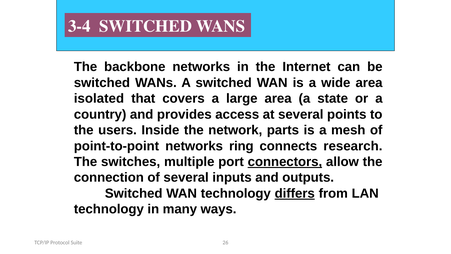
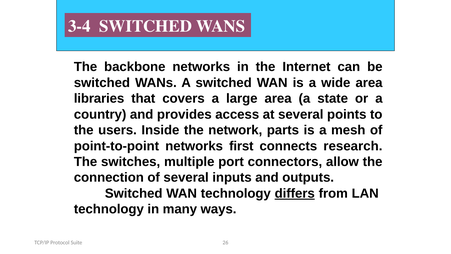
isolated: isolated -> libraries
ring: ring -> first
connectors underline: present -> none
